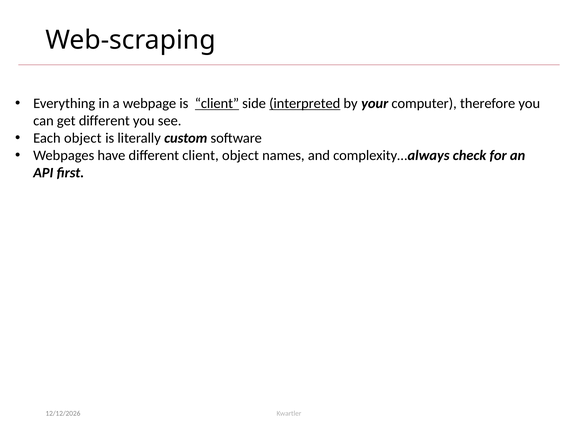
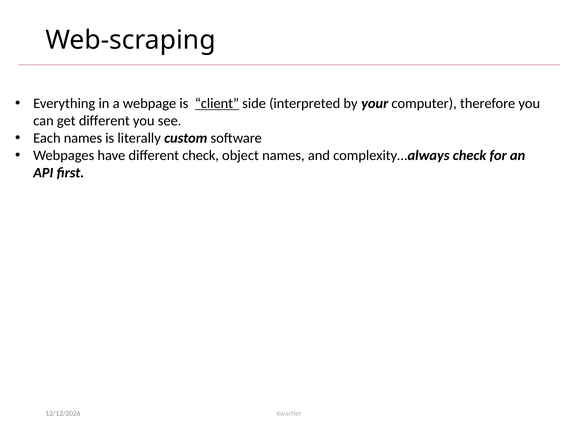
interpreted underline: present -> none
Each object: object -> names
different client: client -> check
